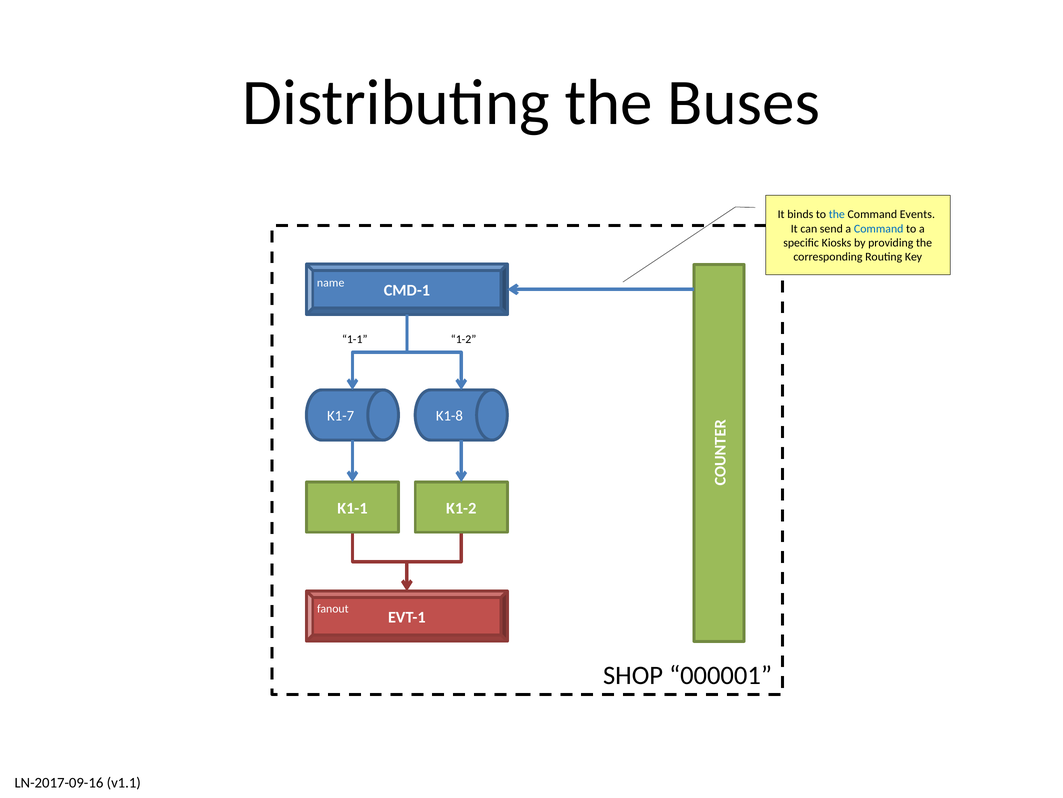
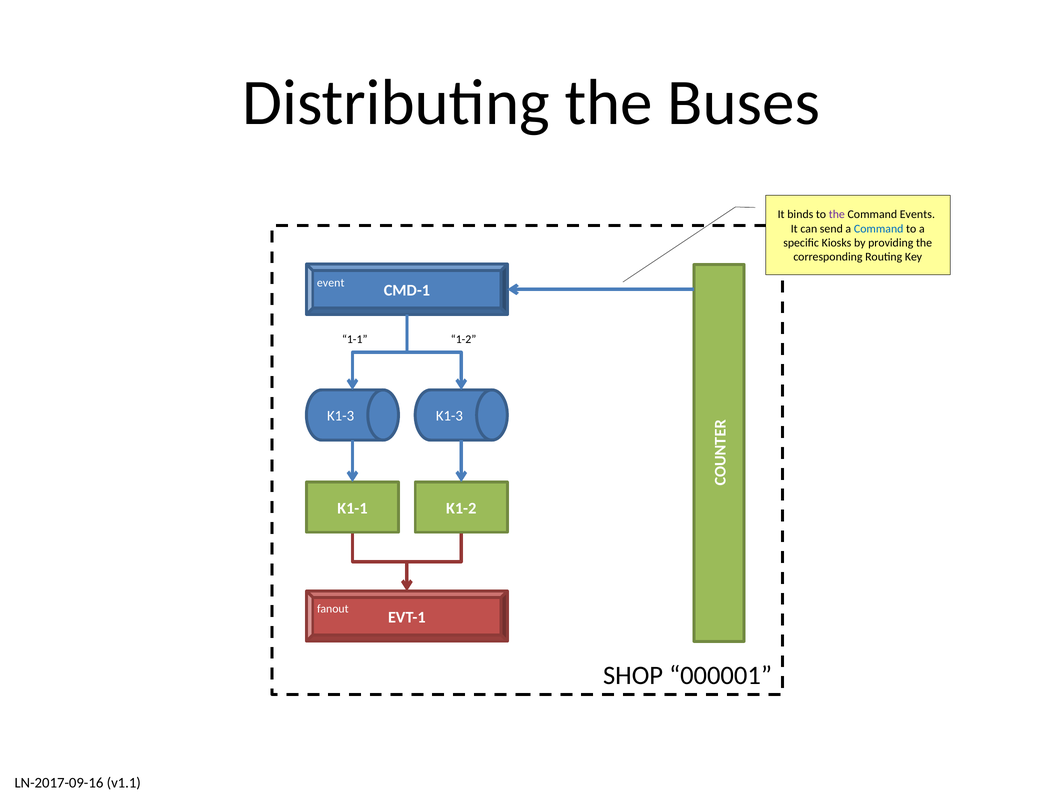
the at (837, 214) colour: blue -> purple
name: name -> event
K1-7 at (341, 416): K1-7 -> K1-3
K1-8 at (449, 416): K1-8 -> K1-3
